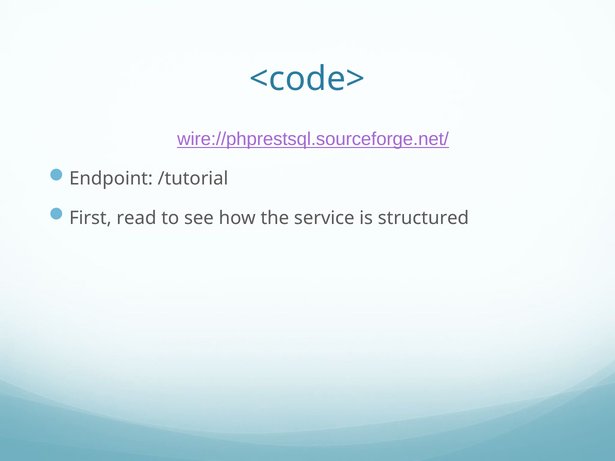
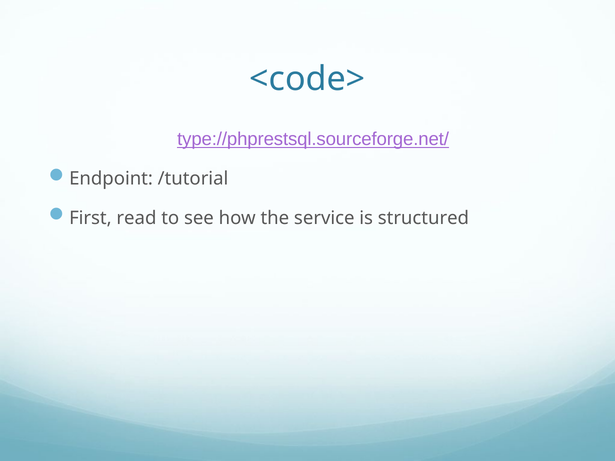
wire://phprestsql.sourceforge.net/: wire://phprestsql.sourceforge.net/ -> type://phprestsql.sourceforge.net/
